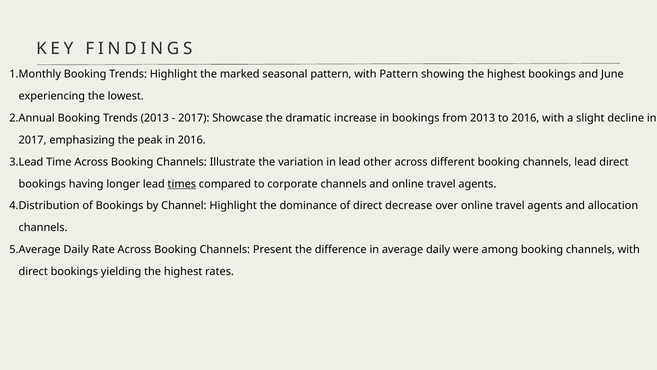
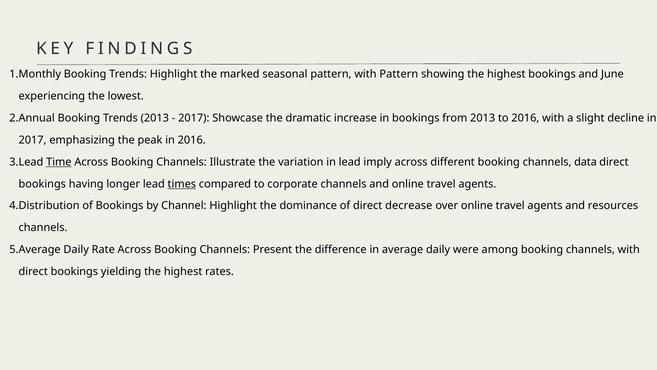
Time underline: none -> present
other: other -> imply
channels lead: lead -> data
allocation: allocation -> resources
